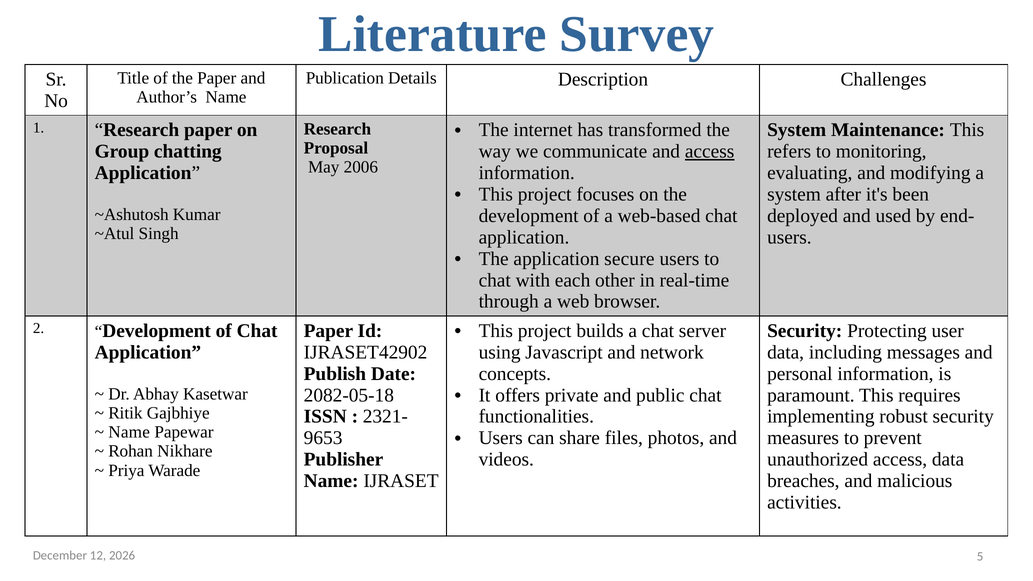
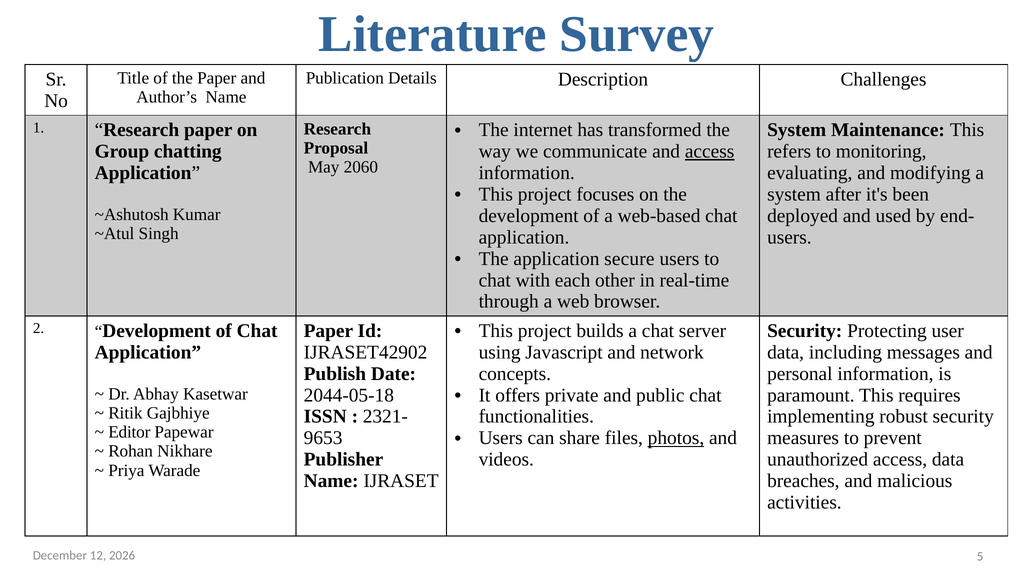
2006: 2006 -> 2060
2082-05-18: 2082-05-18 -> 2044-05-18
Name at (129, 432): Name -> Editor
photos underline: none -> present
